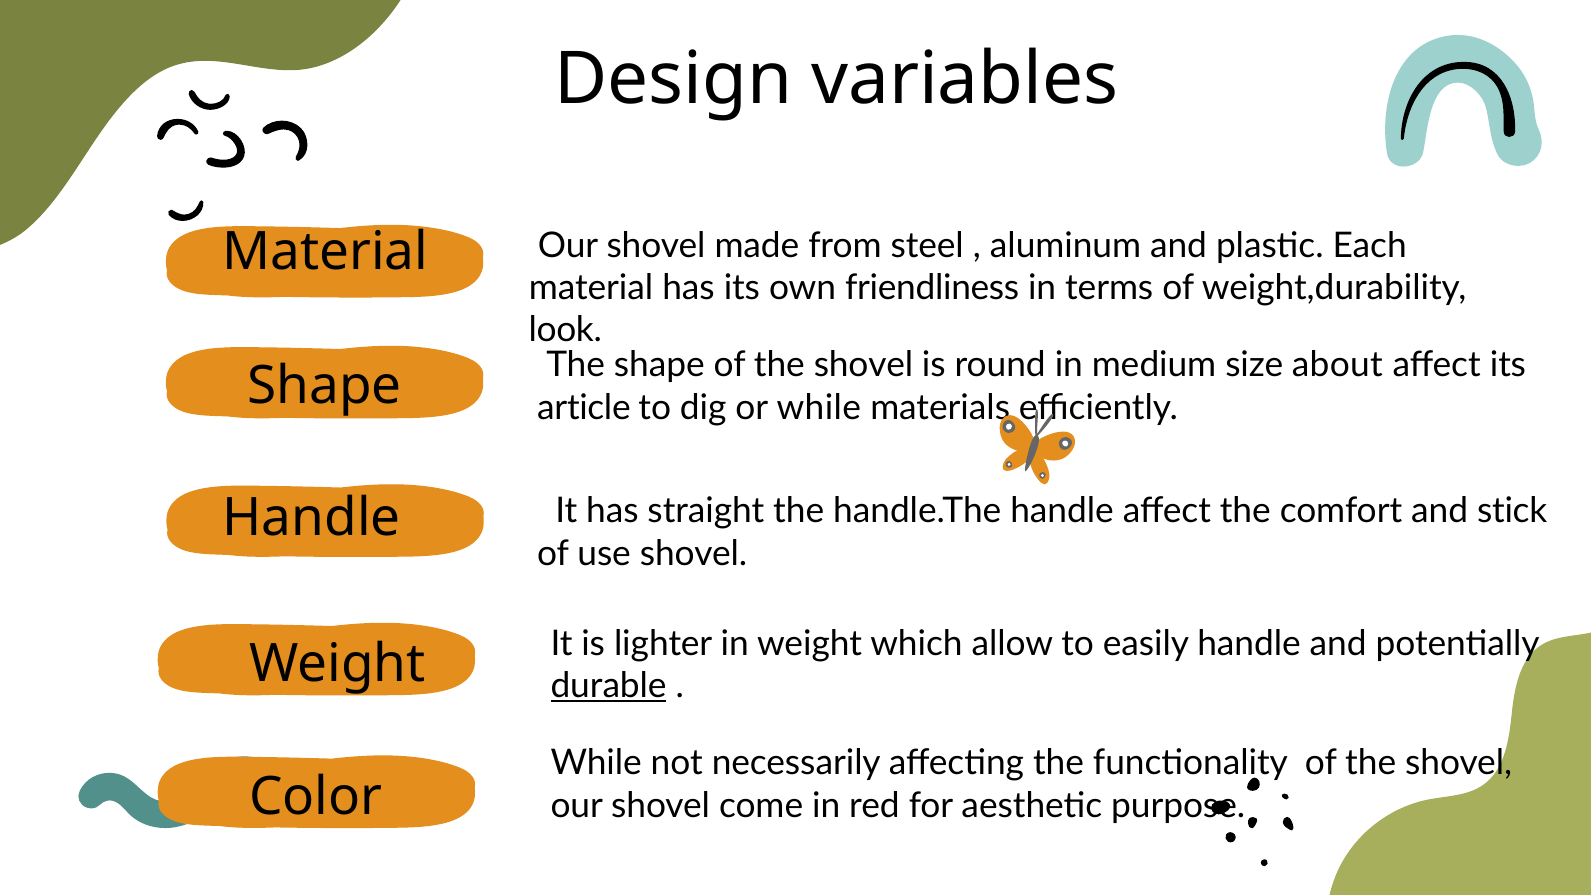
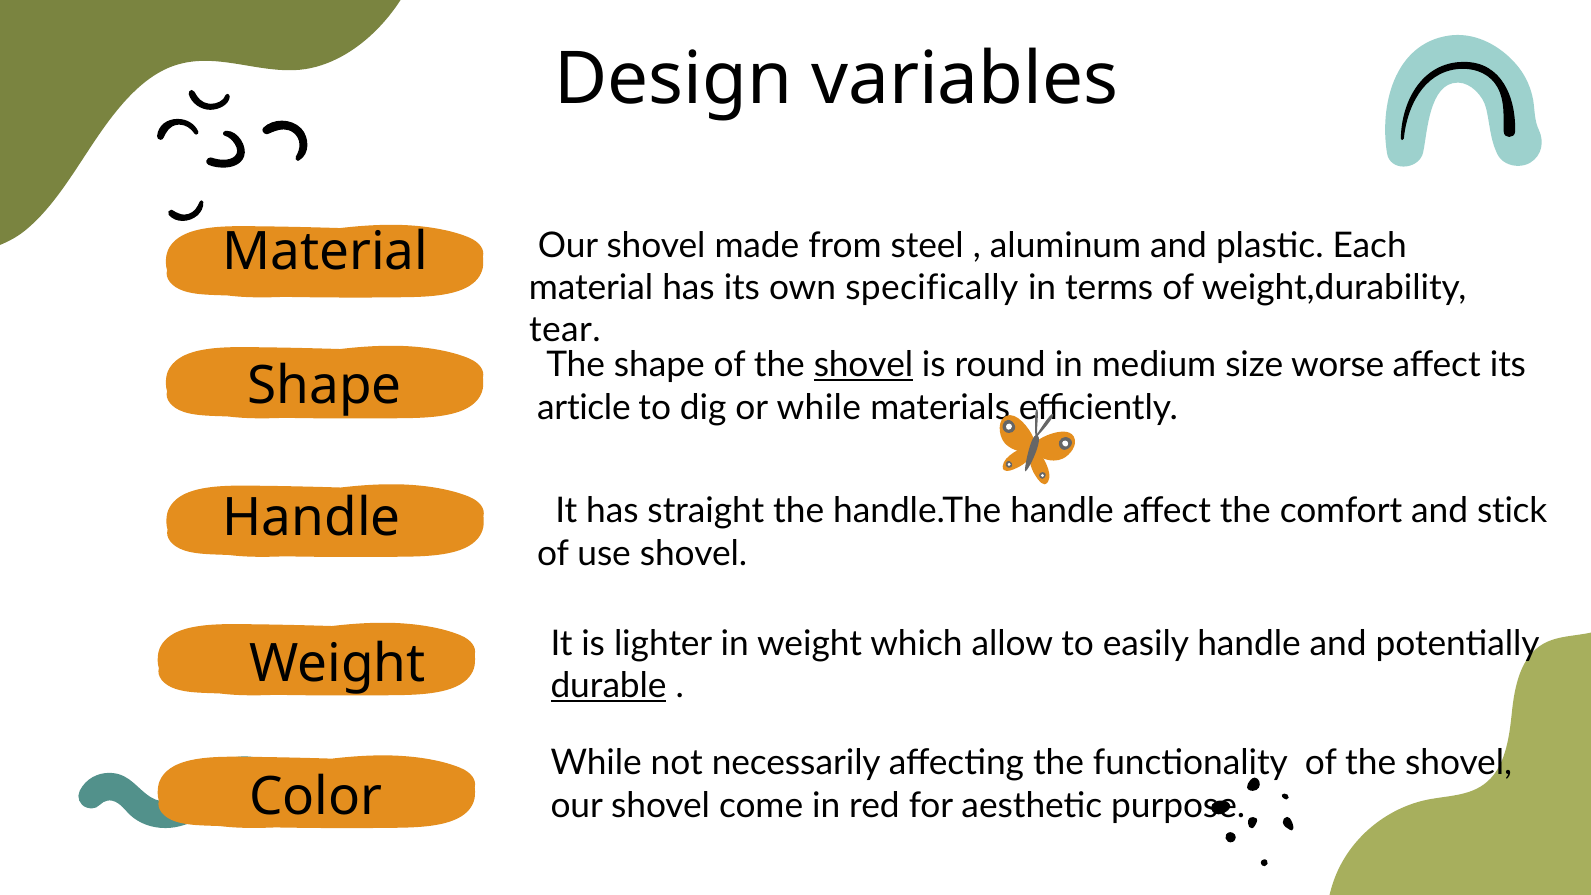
friendliness: friendliness -> specifically
look: look -> tear
shovel at (864, 365) underline: none -> present
about: about -> worse
